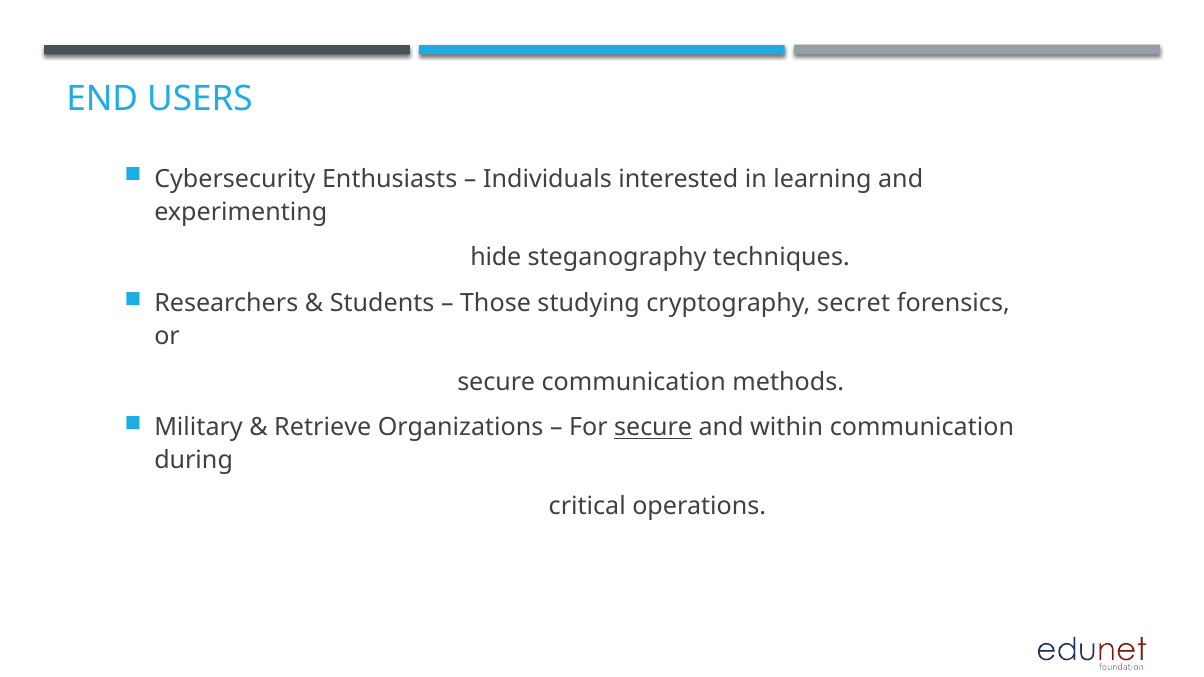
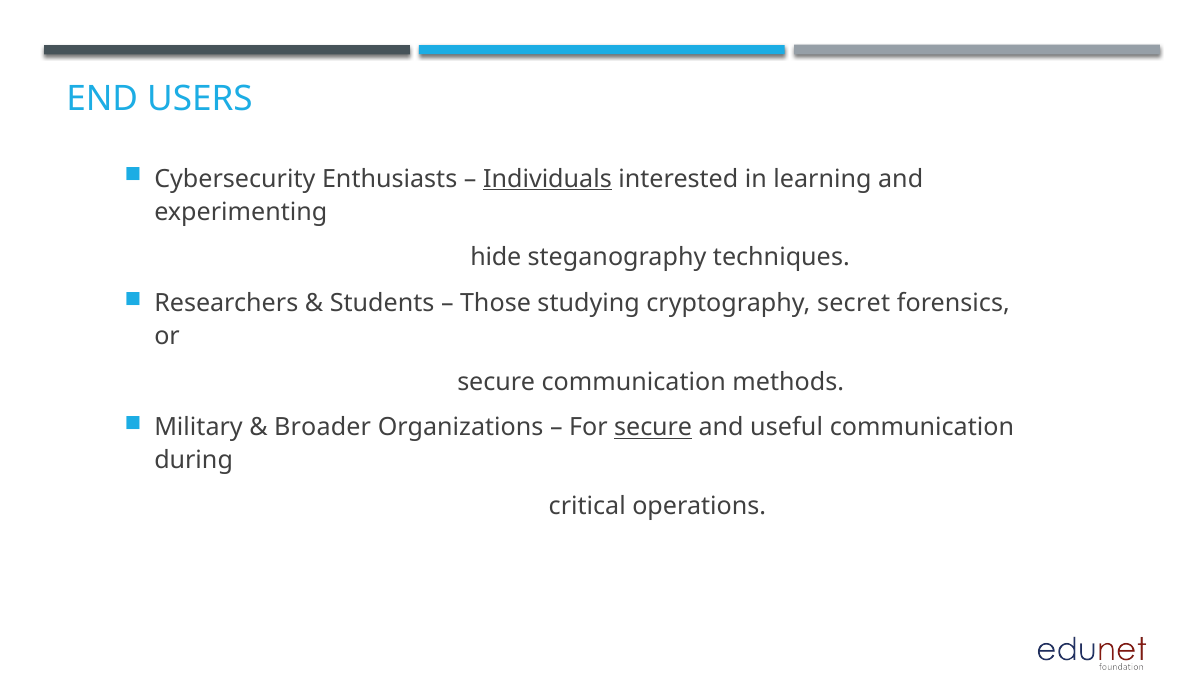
Individuals underline: none -> present
Retrieve: Retrieve -> Broader
within: within -> useful
